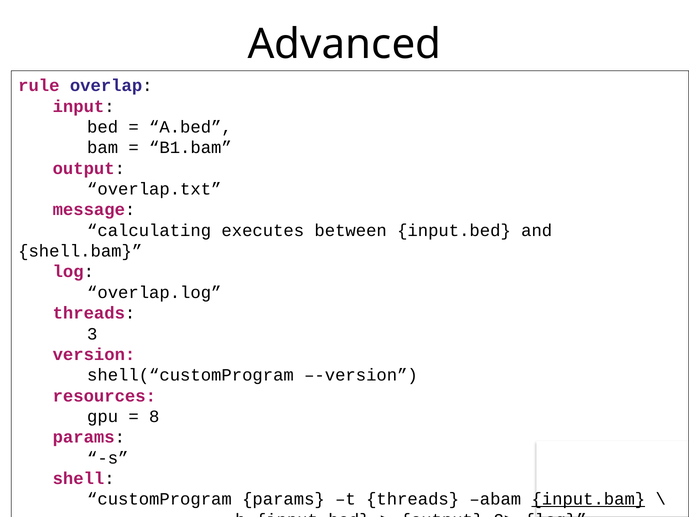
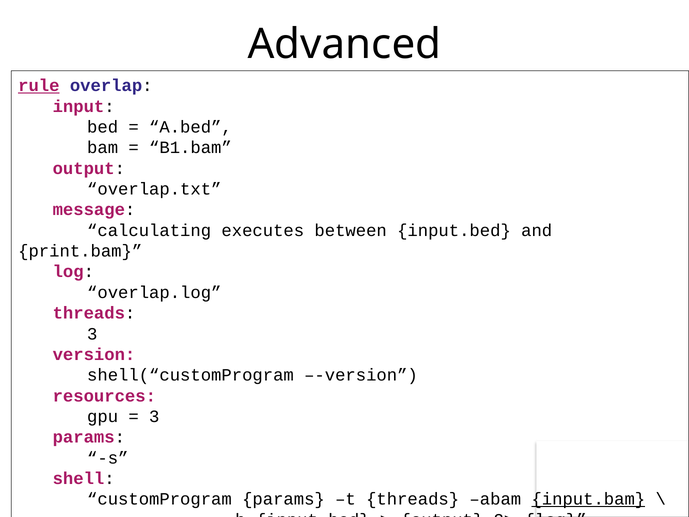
rule underline: none -> present
shell.bam: shell.bam -> print.bam
8 at (154, 416): 8 -> 3
